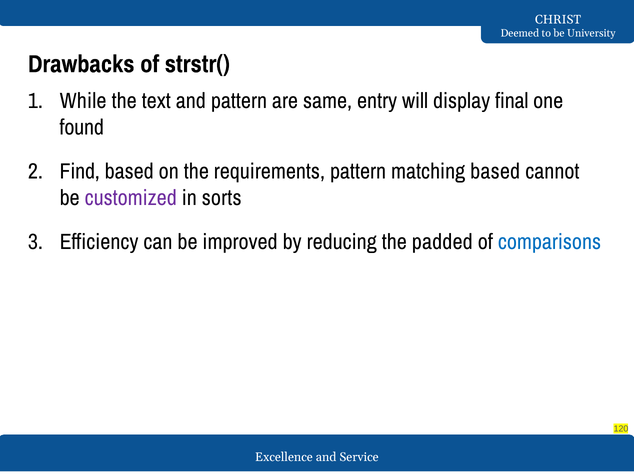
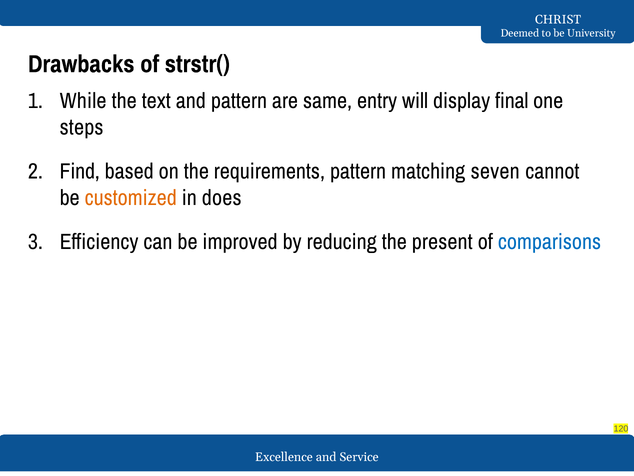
found: found -> steps
matching based: based -> seven
customized colour: purple -> orange
sorts: sorts -> does
padded: padded -> present
